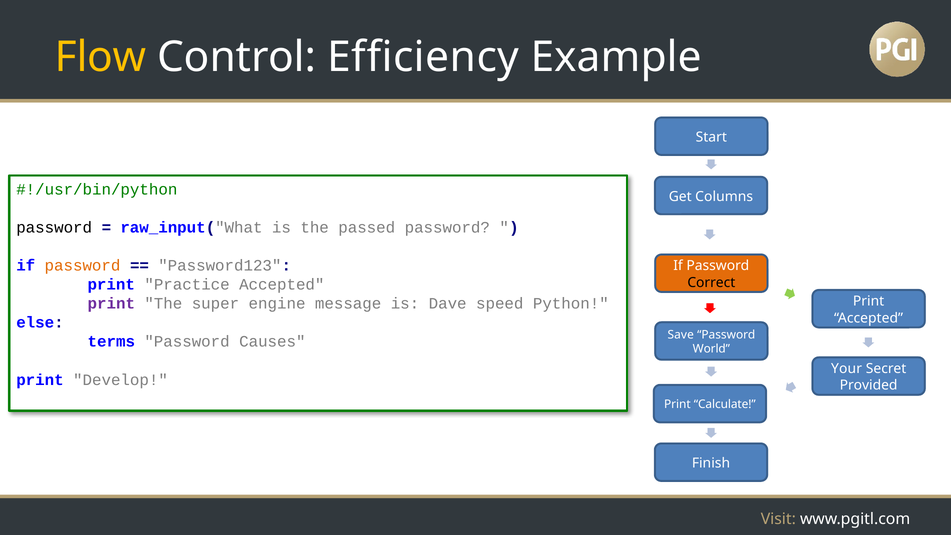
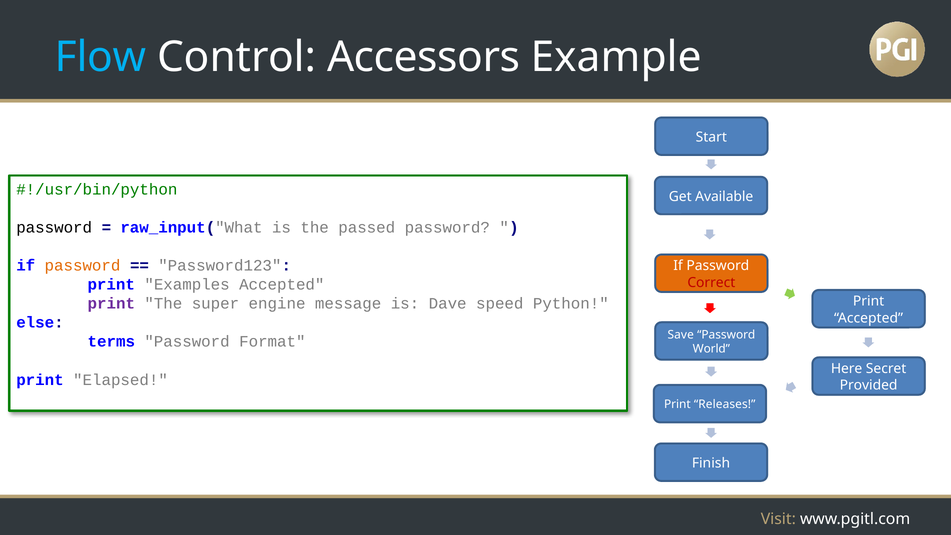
Flow colour: yellow -> light blue
Efficiency: Efficiency -> Accessors
Columns: Columns -> Available
Correct colour: black -> red
Practice: Practice -> Examples
Causes: Causes -> Format
Your: Your -> Here
Develop: Develop -> Elapsed
Calculate: Calculate -> Releases
